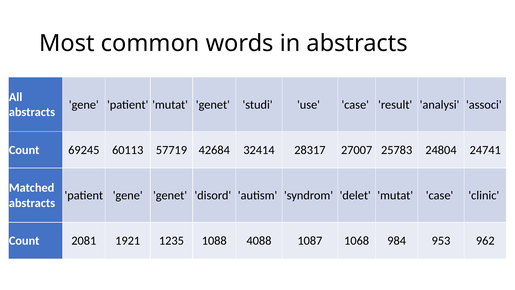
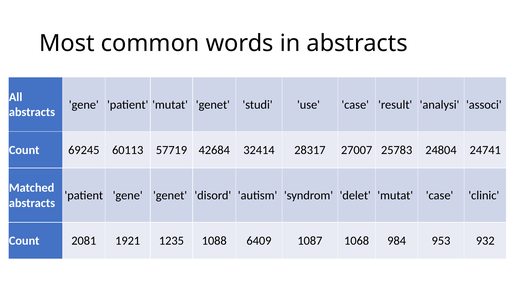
4088: 4088 -> 6409
962: 962 -> 932
